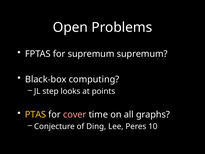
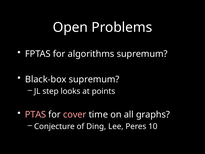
for supremum: supremum -> algorithms
Black-box computing: computing -> supremum
PTAS colour: yellow -> pink
